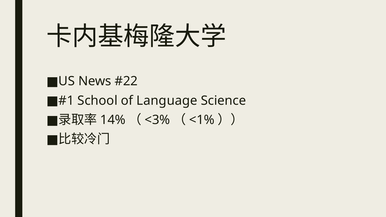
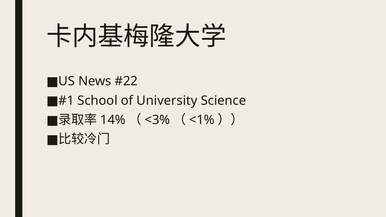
Language: Language -> University
